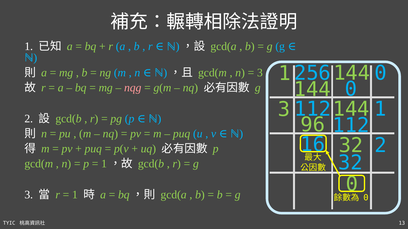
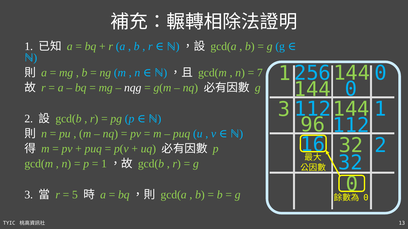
3 at (260, 73): 3 -> 7
nqg colour: pink -> white
1 at (75, 195): 1 -> 5
